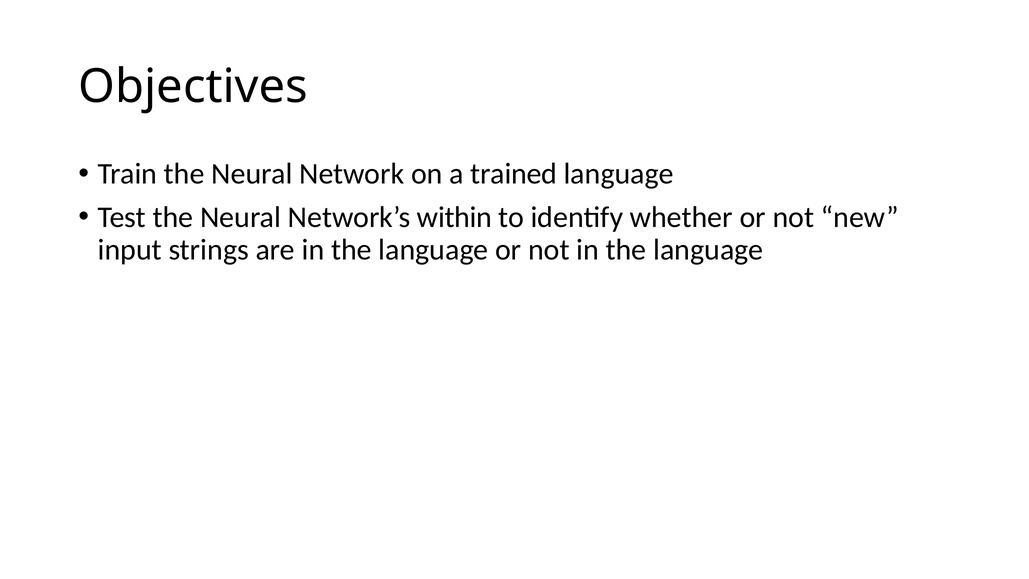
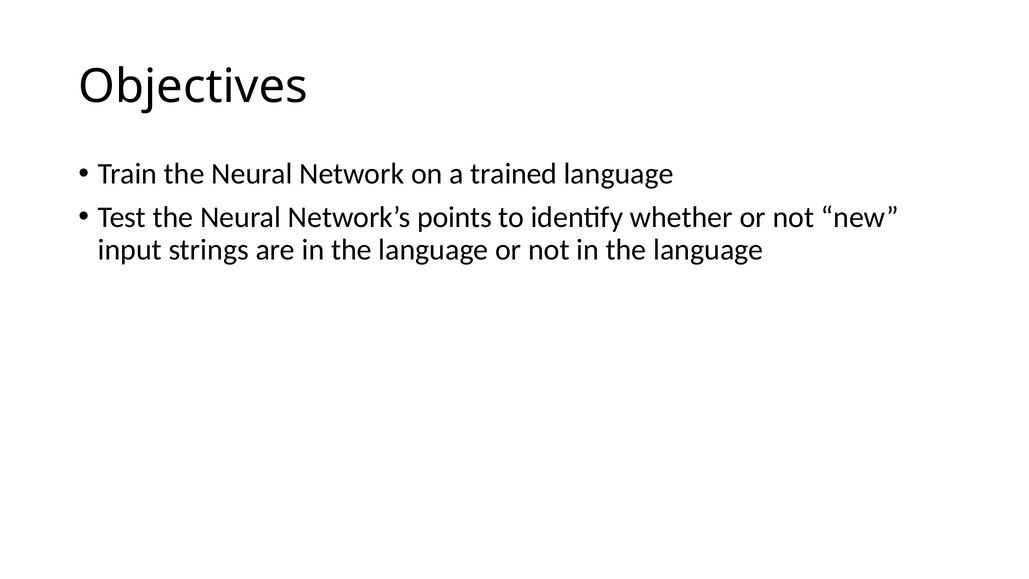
within: within -> points
